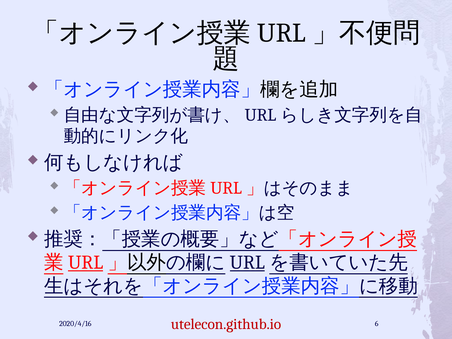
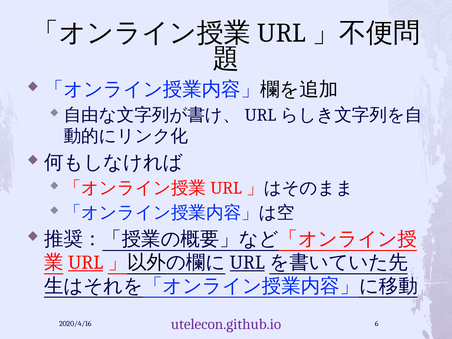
utelecon.github.io colour: red -> purple
